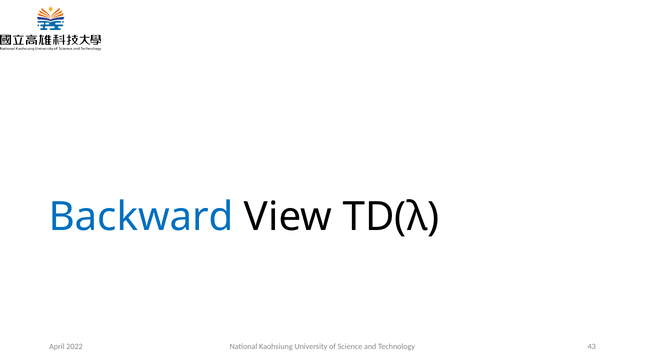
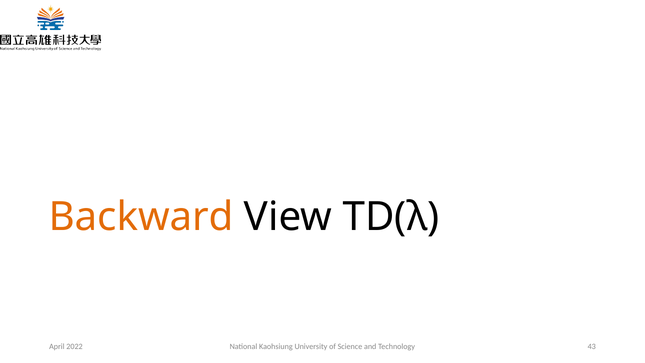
Backward colour: blue -> orange
